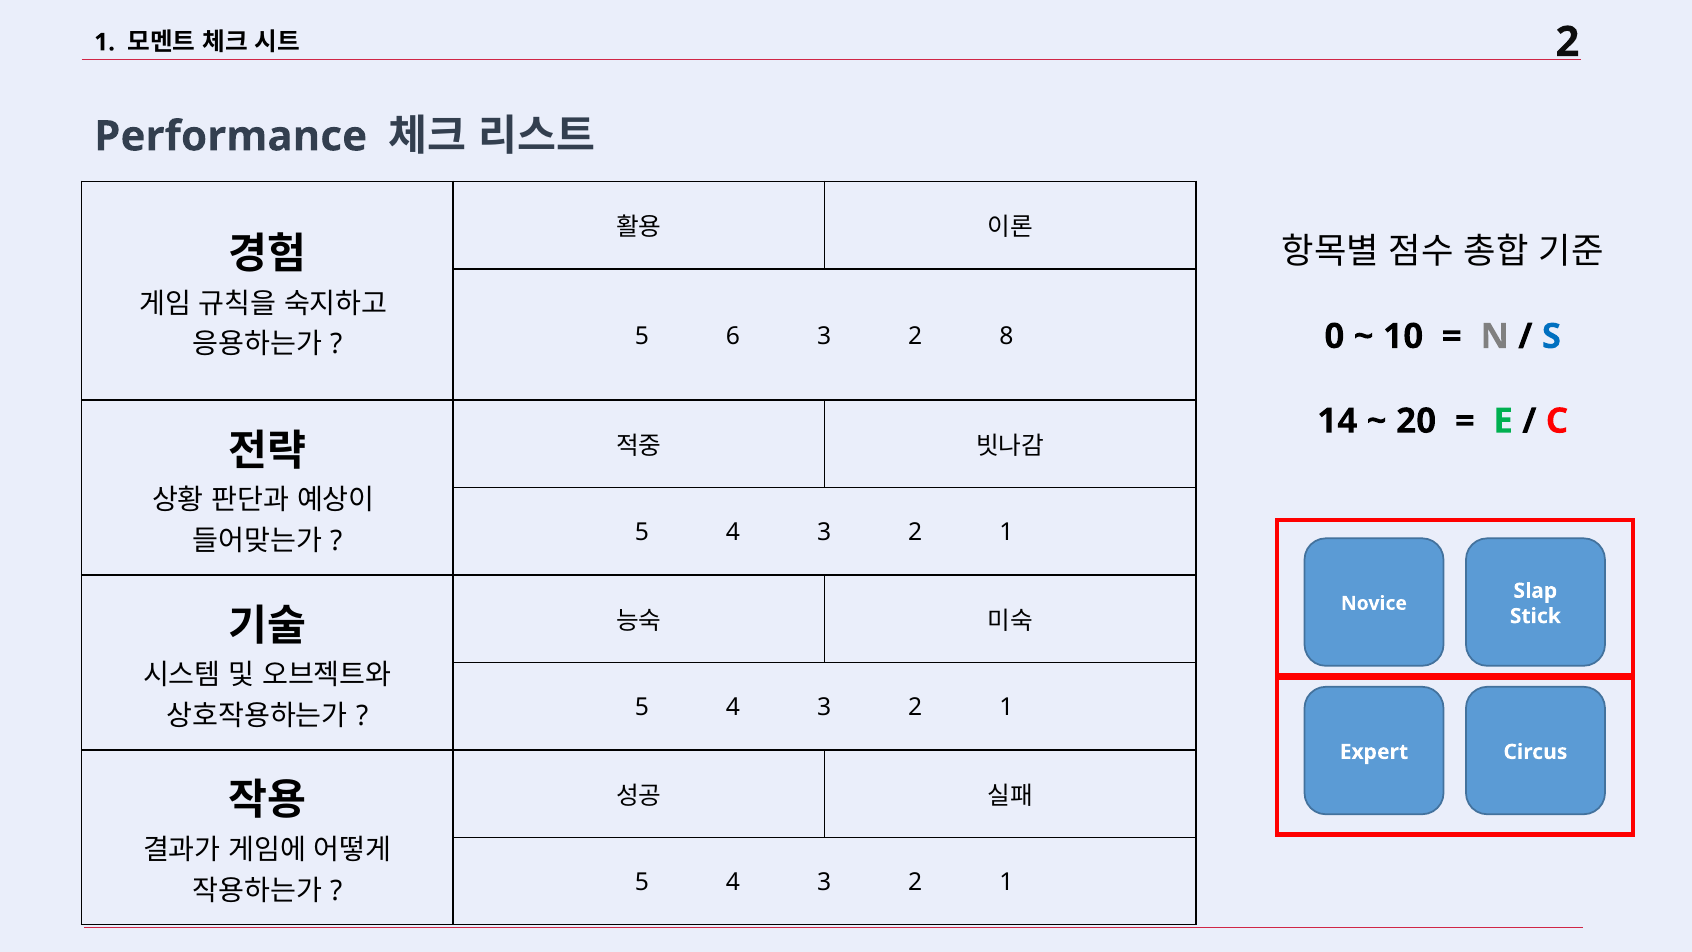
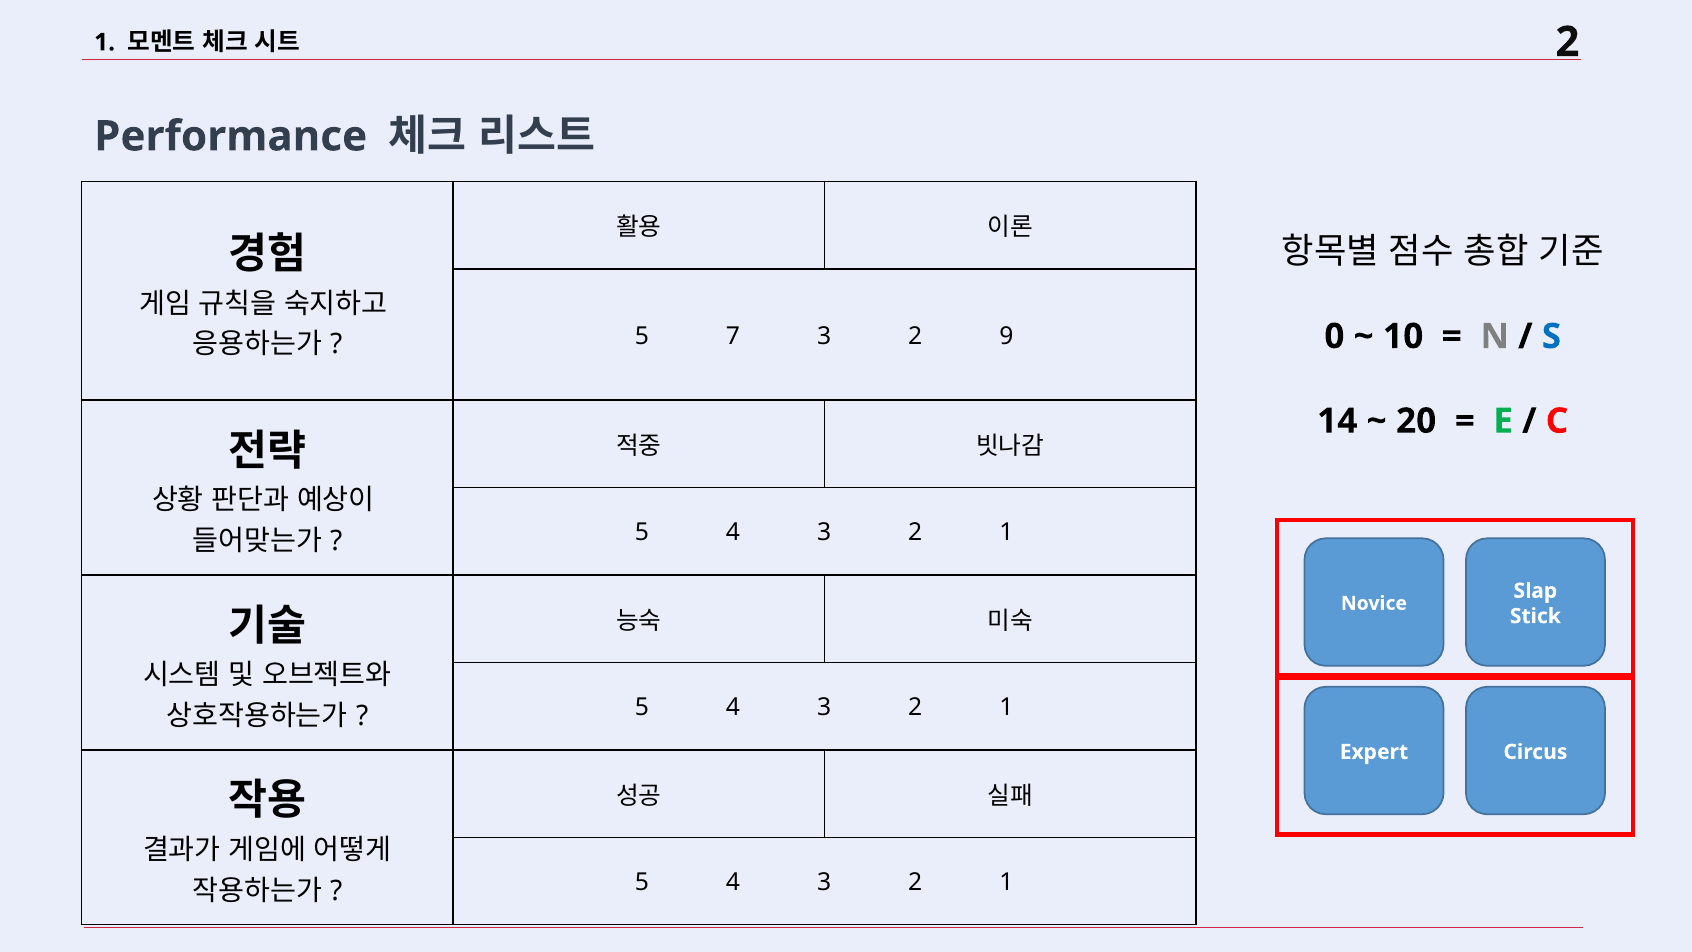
6: 6 -> 7
8: 8 -> 9
